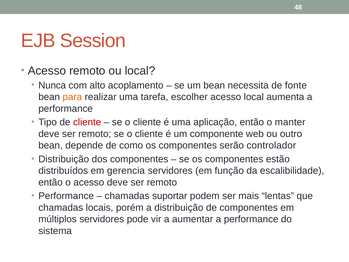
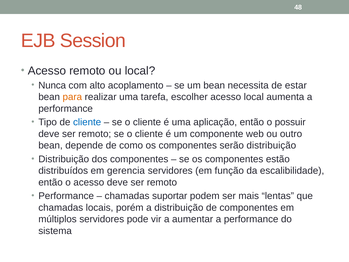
fonte: fonte -> estar
cliente at (87, 122) colour: red -> blue
manter: manter -> possuir
serão controlador: controlador -> distribuição
